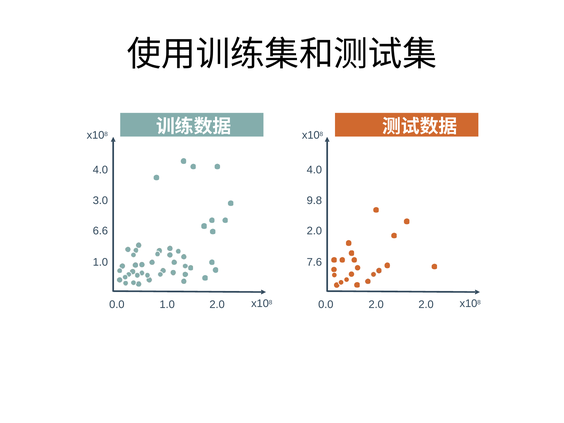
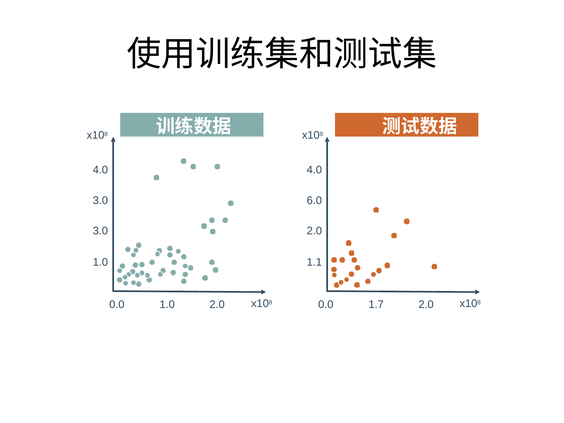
9.8: 9.8 -> 6.0
6.6 at (100, 231): 6.6 -> 3.0
7.6: 7.6 -> 1.1
0.0 2.0: 2.0 -> 1.7
